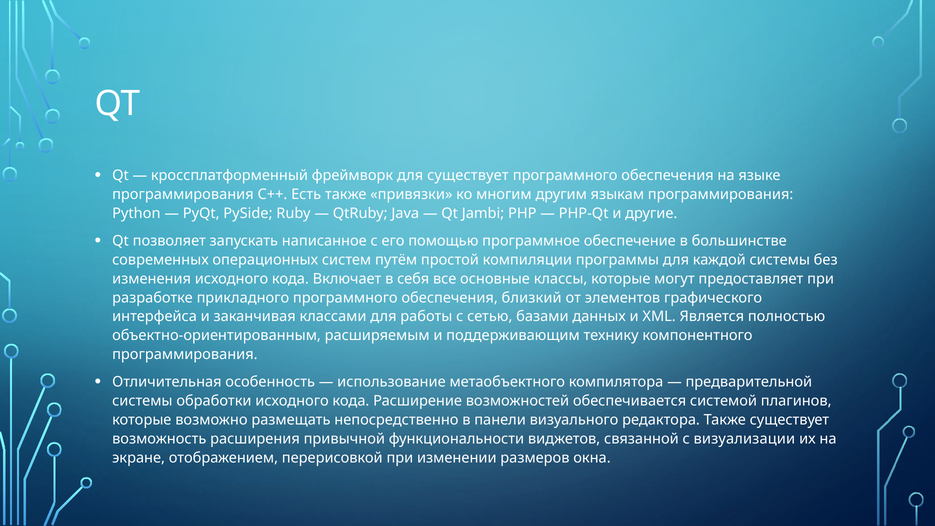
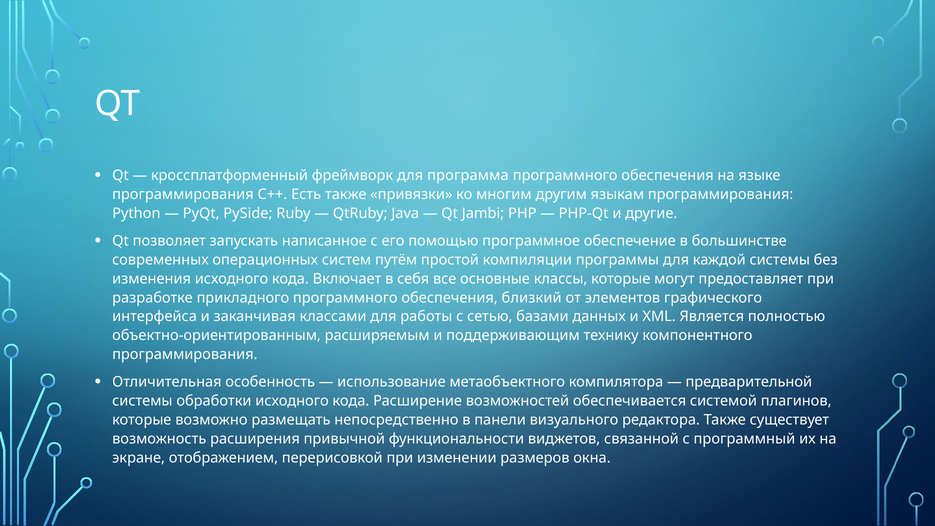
для существует: существует -> программа
визуализации: визуализации -> программный
